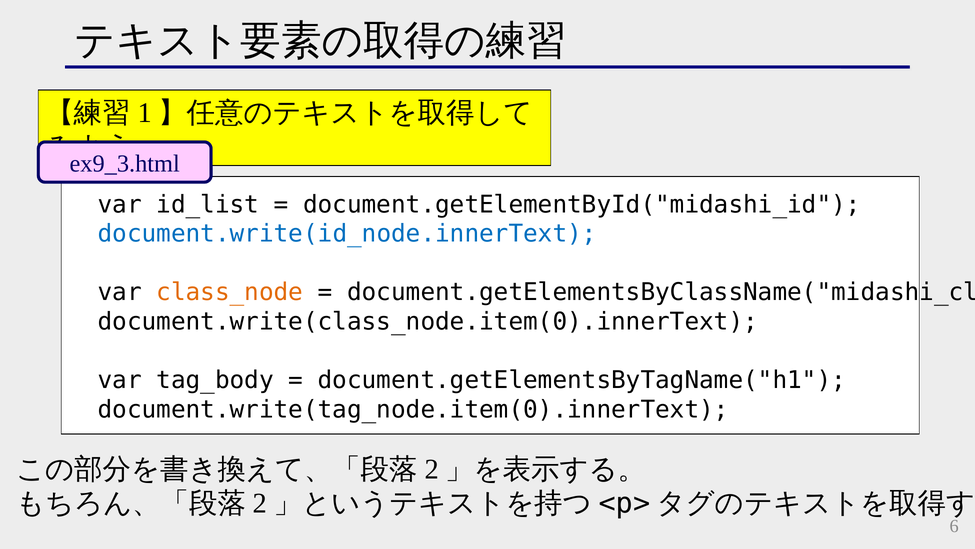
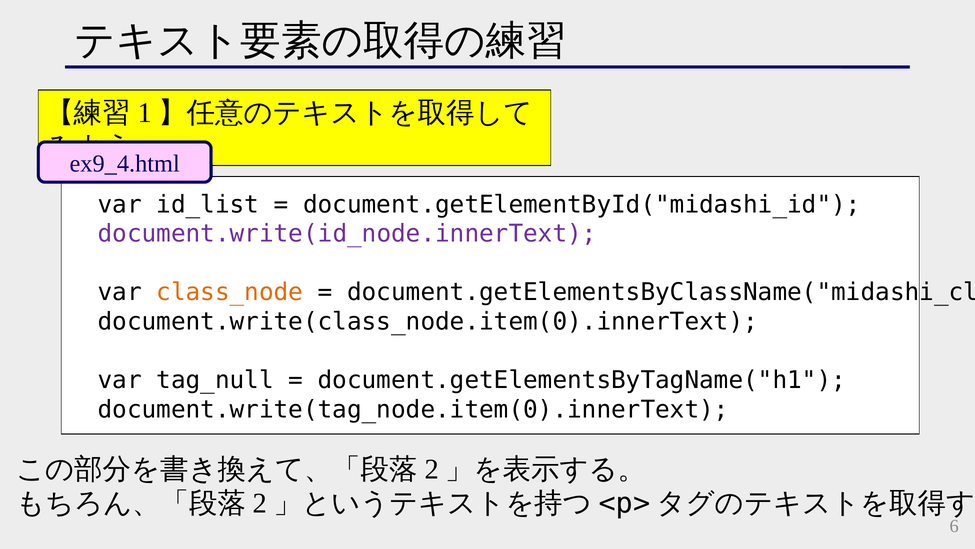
ex9_3.html: ex9_3.html -> ex9_4.html
document.write(id_node.innerText colour: blue -> purple
tag_body: tag_body -> tag_null
